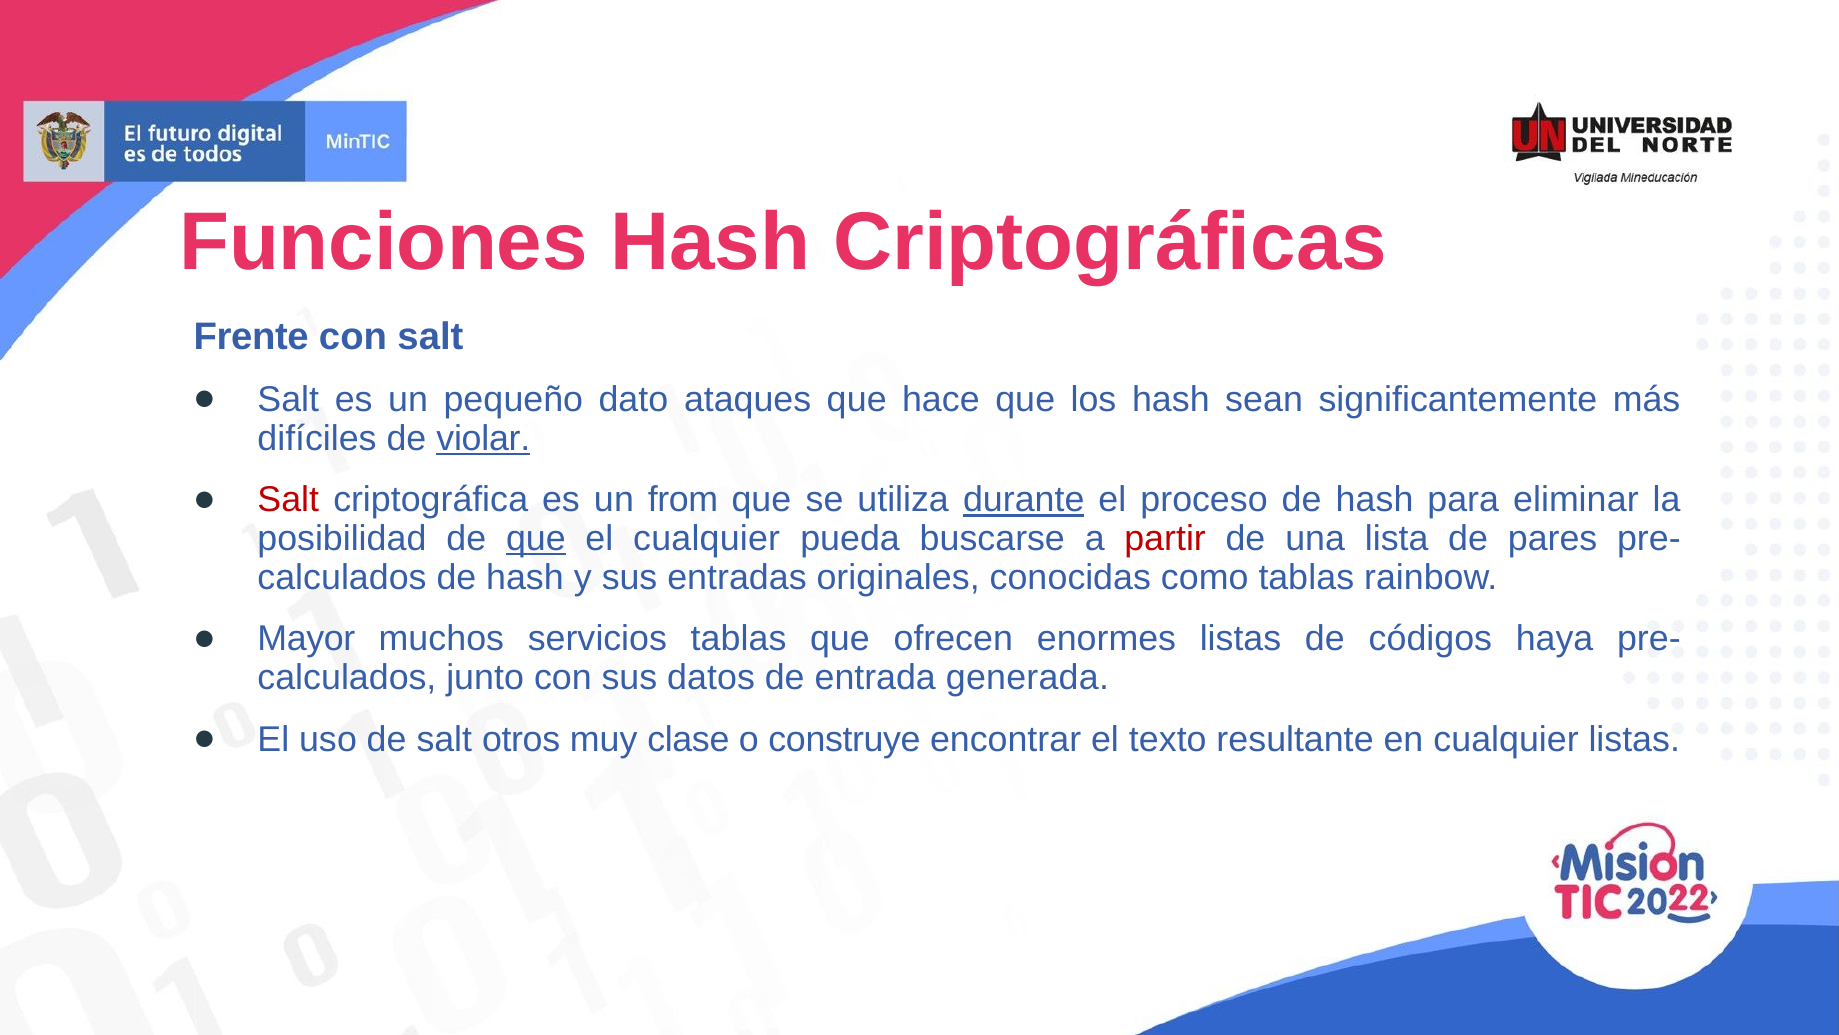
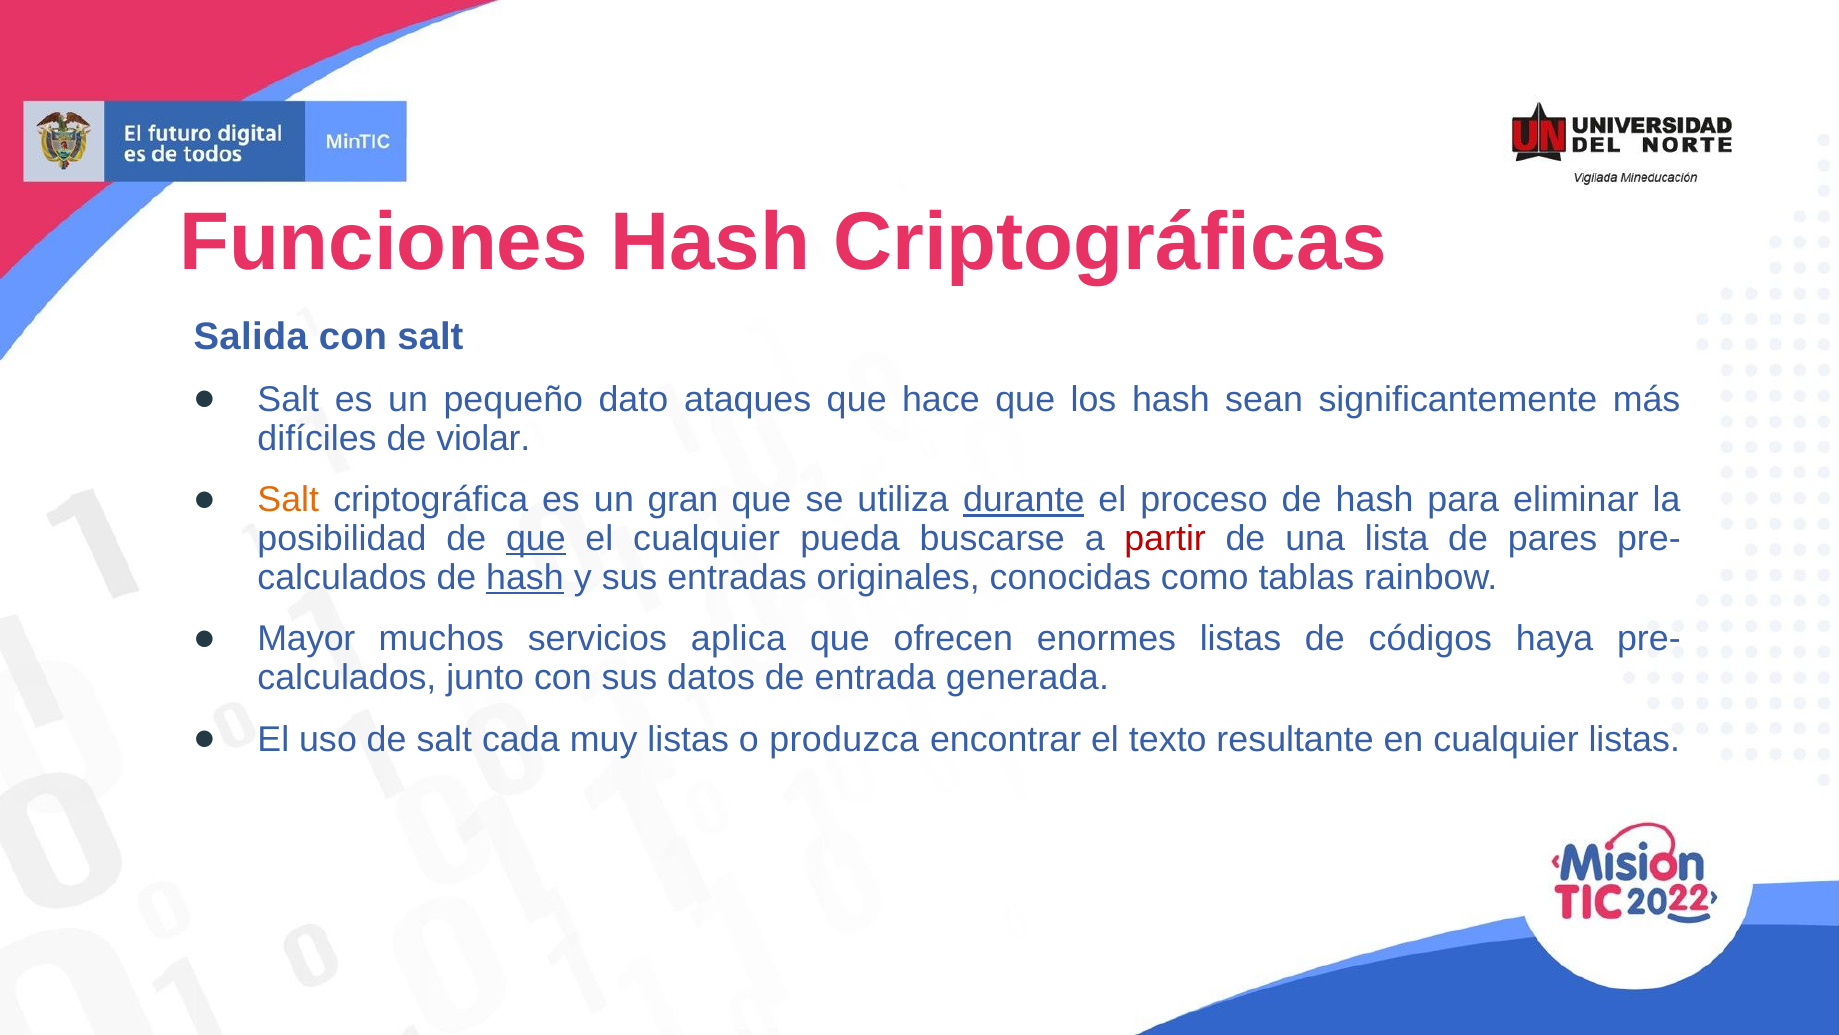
Frente: Frente -> Salida
violar underline: present -> none
Salt at (288, 500) colour: red -> orange
from: from -> gran
hash at (525, 577) underline: none -> present
servicios tablas: tablas -> aplica
otros: otros -> cada
muy clase: clase -> listas
construye: construye -> produzca
